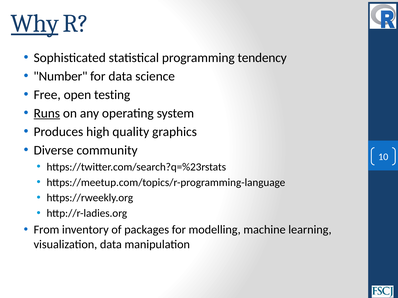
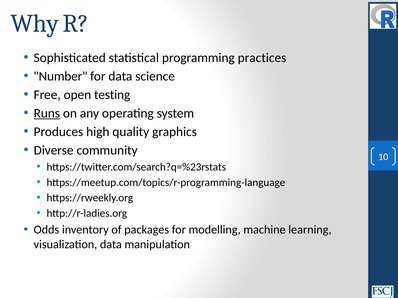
Why underline: present -> none
tendency: tendency -> practices
From: From -> Odds
